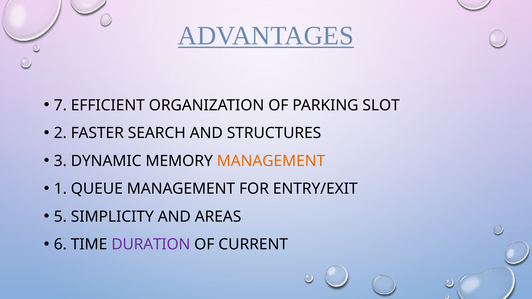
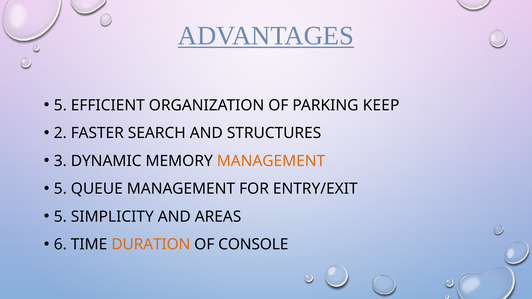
7 at (60, 105): 7 -> 5
SLOT: SLOT -> KEEP
1 at (60, 189): 1 -> 5
DURATION colour: purple -> orange
CURRENT: CURRENT -> CONSOLE
